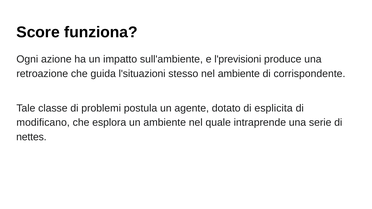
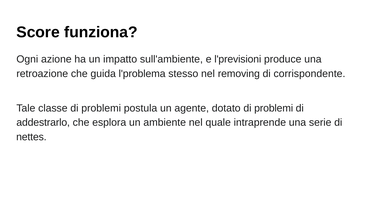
l'situazioni: l'situazioni -> l'problema
nel ambiente: ambiente -> removing
dotato di esplicita: esplicita -> problemi
modificano: modificano -> addestrarlo
